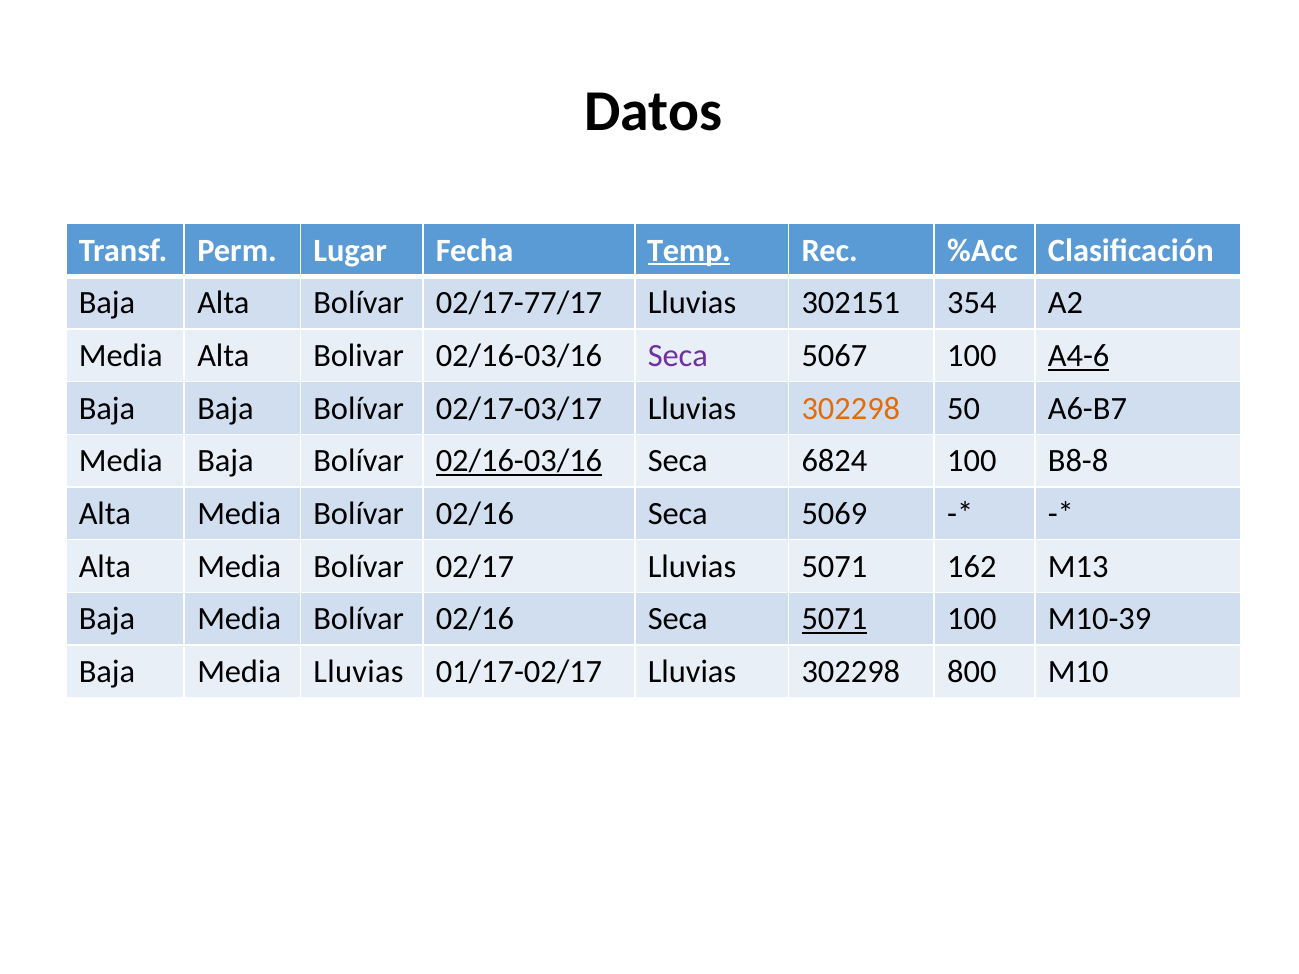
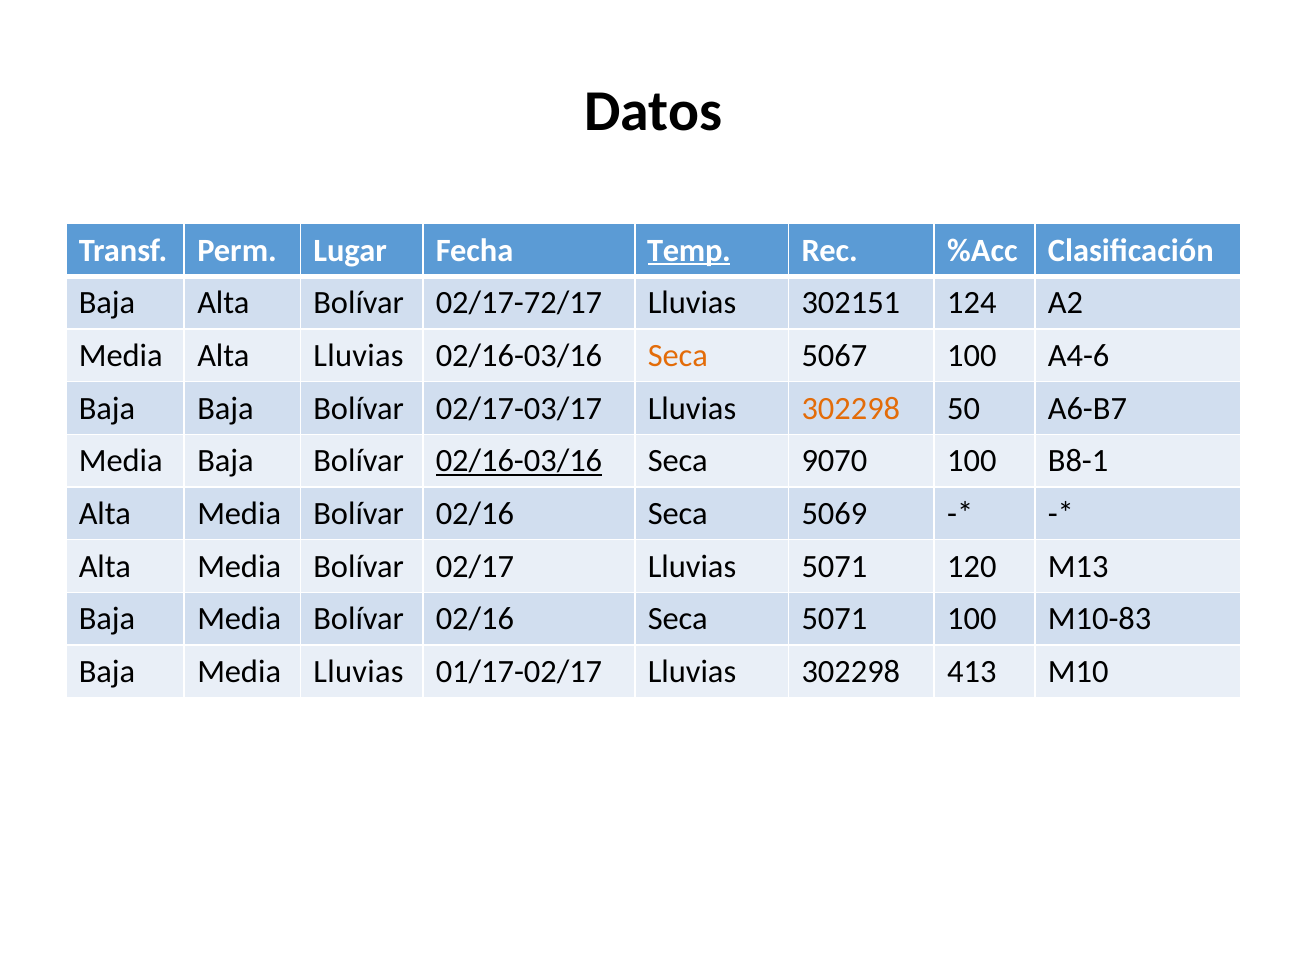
02/17-77/17: 02/17-77/17 -> 02/17-72/17
354: 354 -> 124
Alta Bolivar: Bolivar -> Lluvias
Seca at (678, 356) colour: purple -> orange
A4-6 underline: present -> none
6824: 6824 -> 9070
B8-8: B8-8 -> B8-1
162: 162 -> 120
5071 at (834, 619) underline: present -> none
M10-39: M10-39 -> M10-83
800: 800 -> 413
